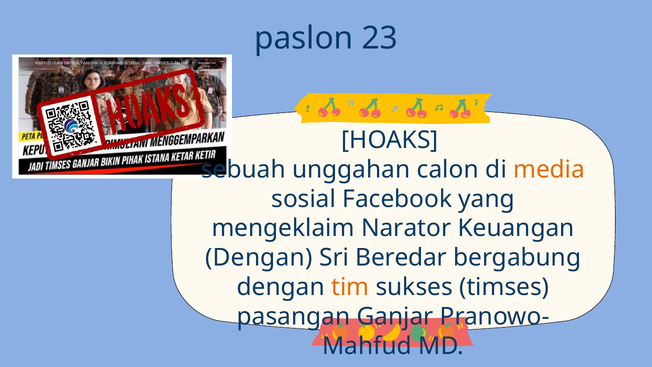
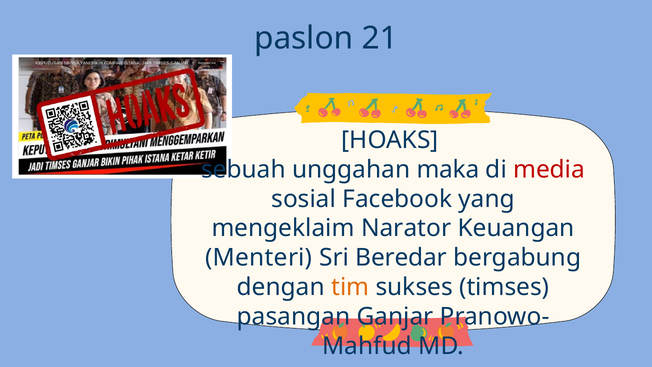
23: 23 -> 21
calon: calon -> maka
media colour: orange -> red
Dengan at (259, 258): Dengan -> Menteri
